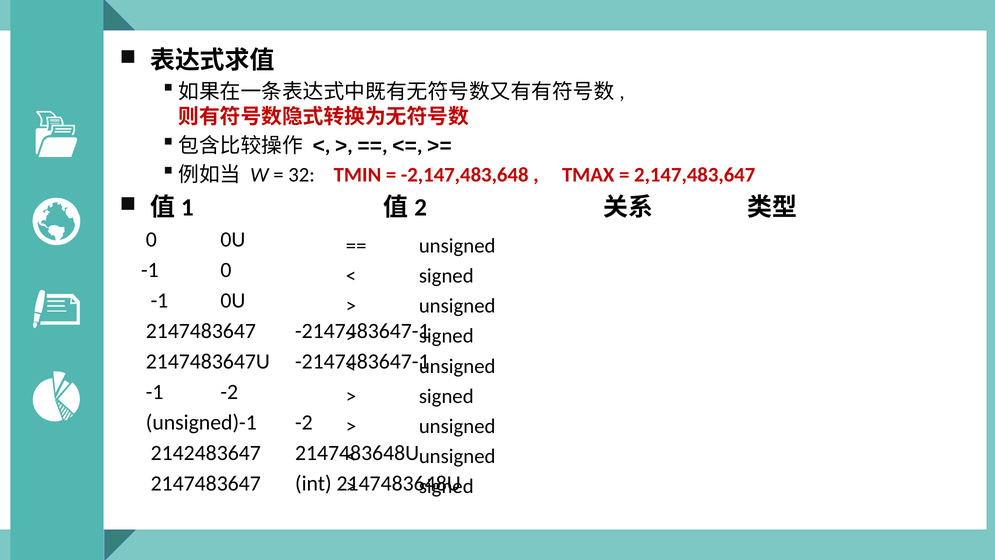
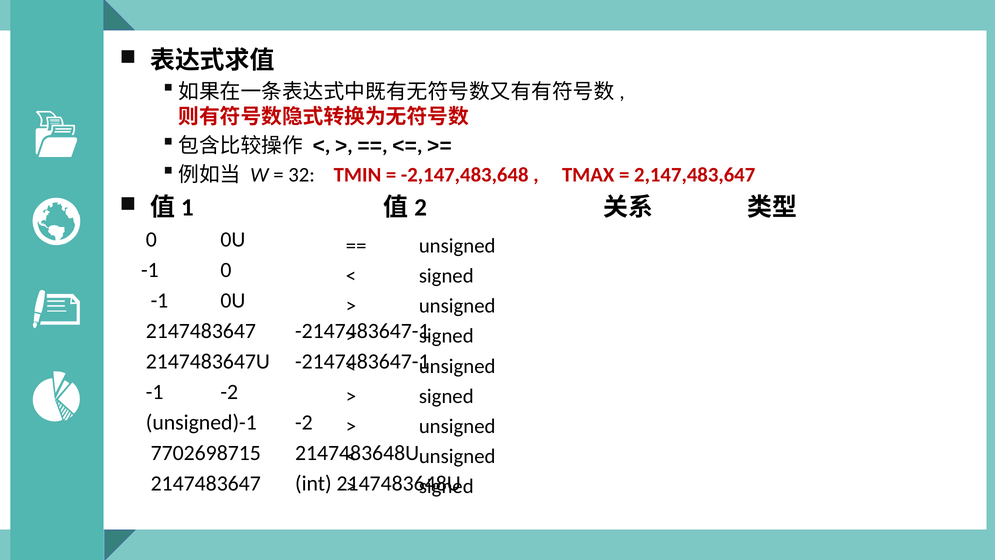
2142483647: 2142483647 -> 7702698715
